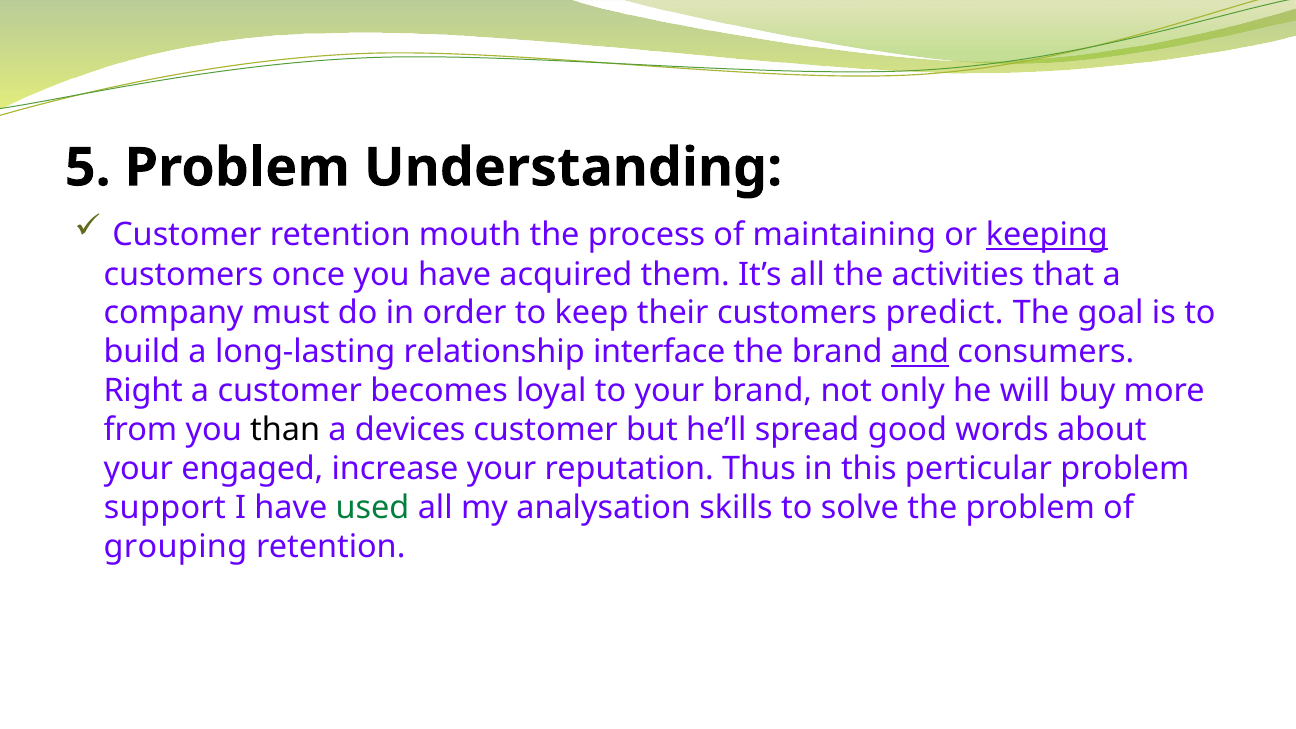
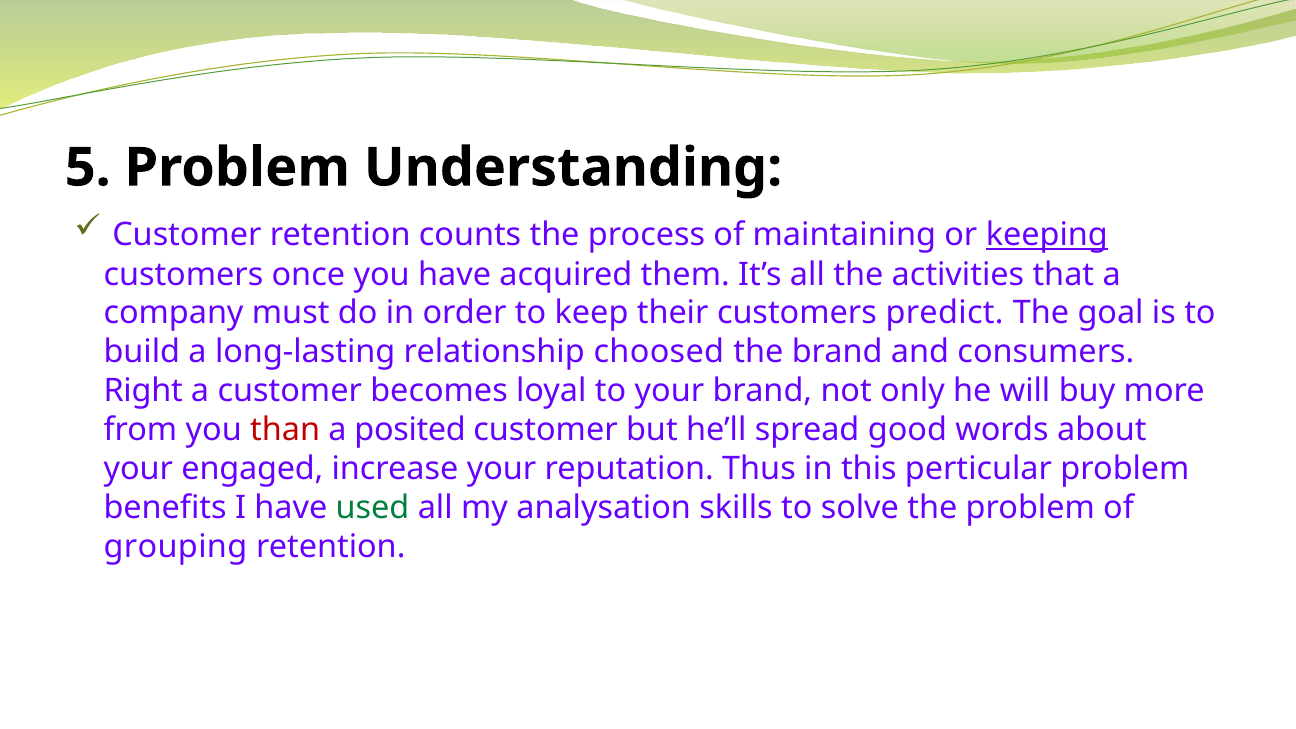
mouth: mouth -> counts
interface: interface -> choosed
and underline: present -> none
than colour: black -> red
devices: devices -> posited
support: support -> benefits
